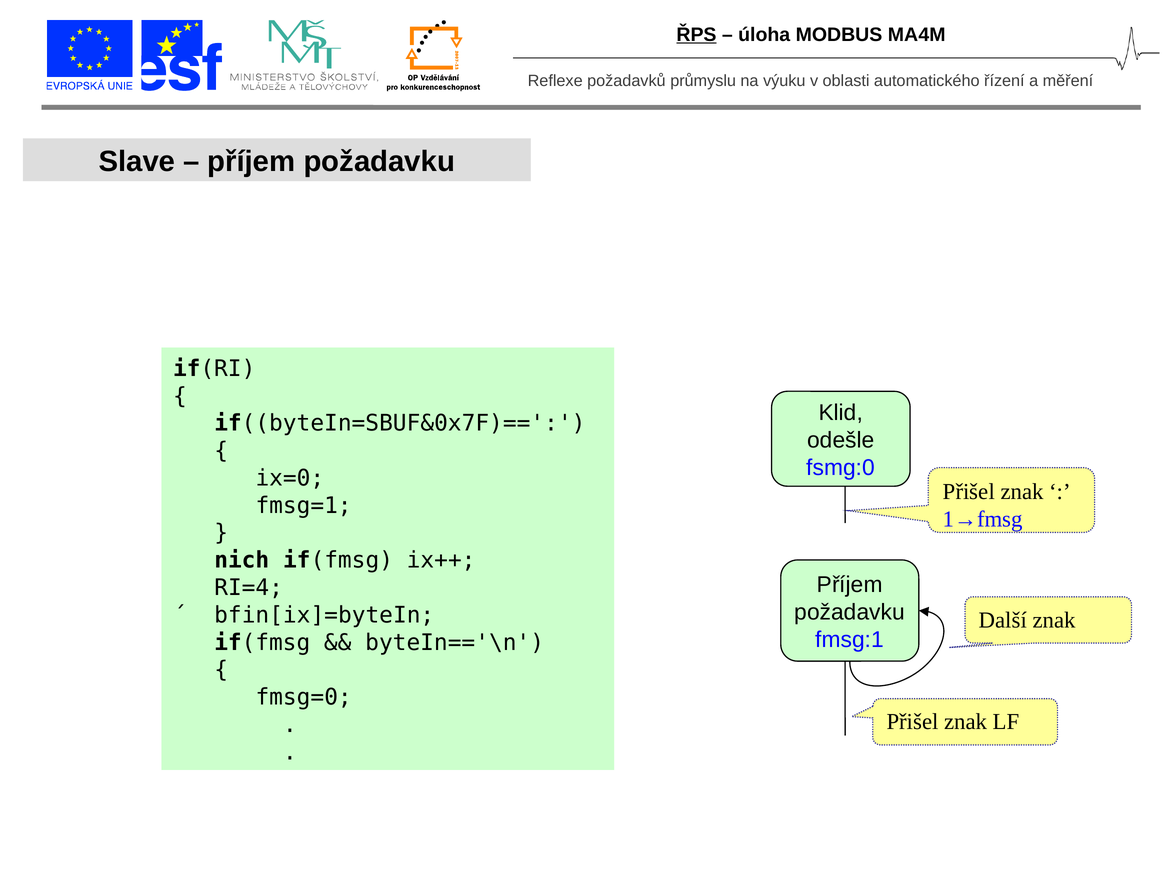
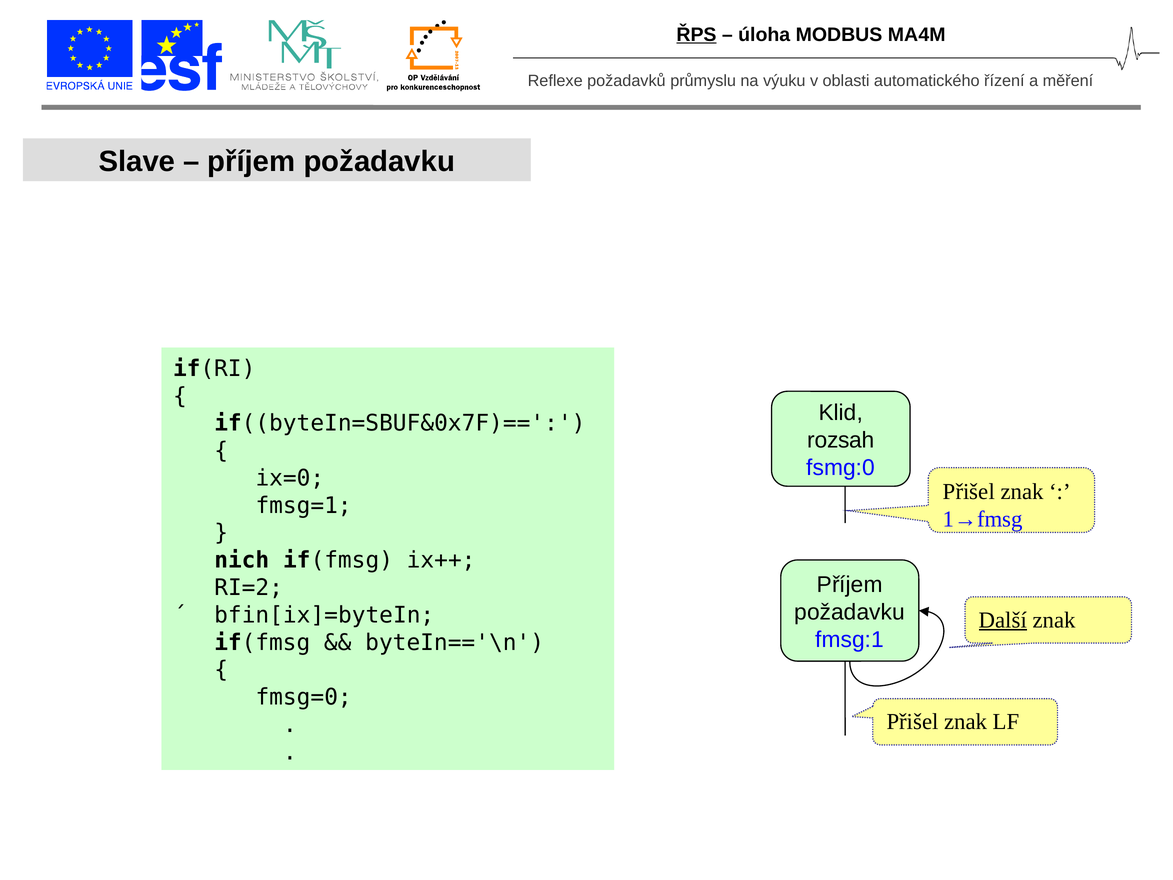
odešle: odešle -> rozsah
RI=4: RI=4 -> RI=2
Další underline: none -> present
